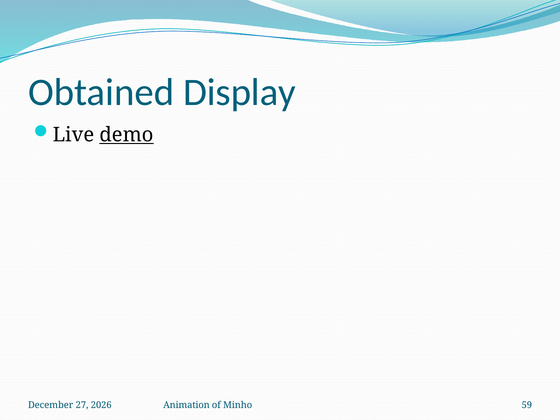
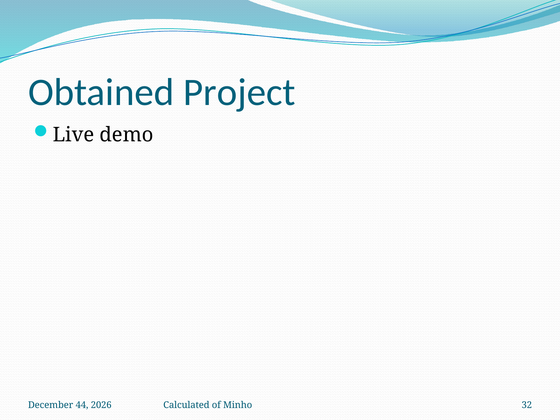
Display: Display -> Project
demo underline: present -> none
27: 27 -> 44
Animation: Animation -> Calculated
59: 59 -> 32
